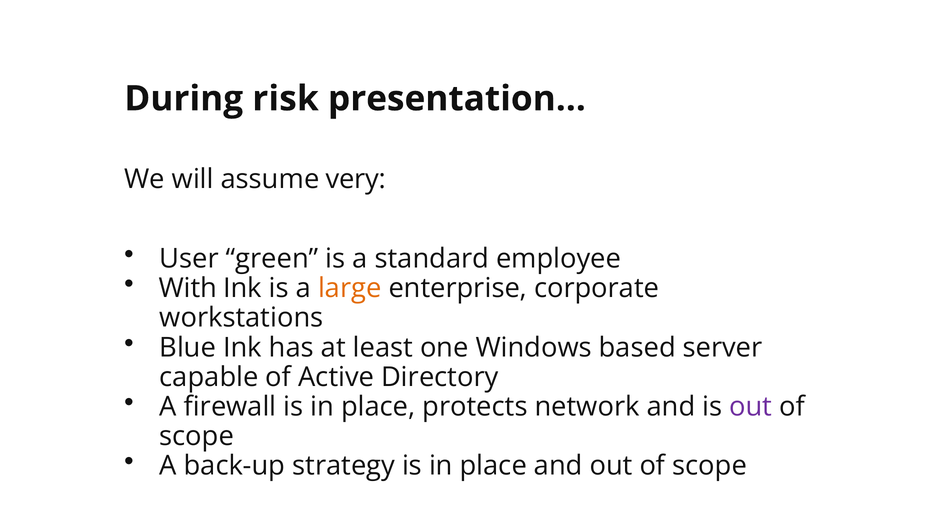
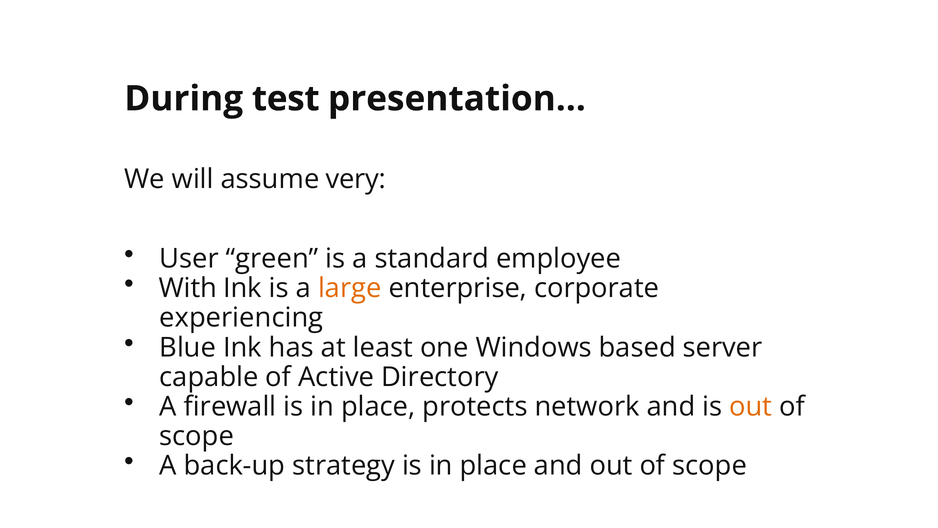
risk: risk -> test
workstations: workstations -> experiencing
out at (751, 406) colour: purple -> orange
